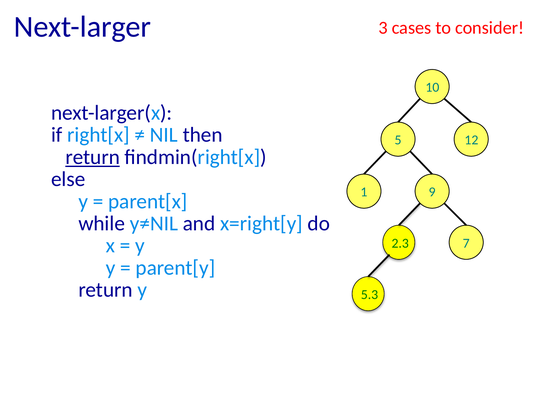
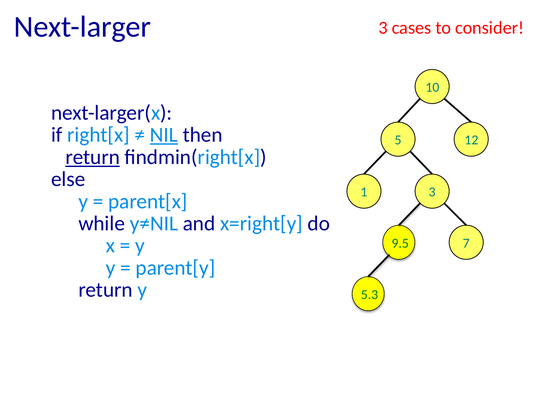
NIL underline: none -> present
1 9: 9 -> 3
2.3: 2.3 -> 9.5
